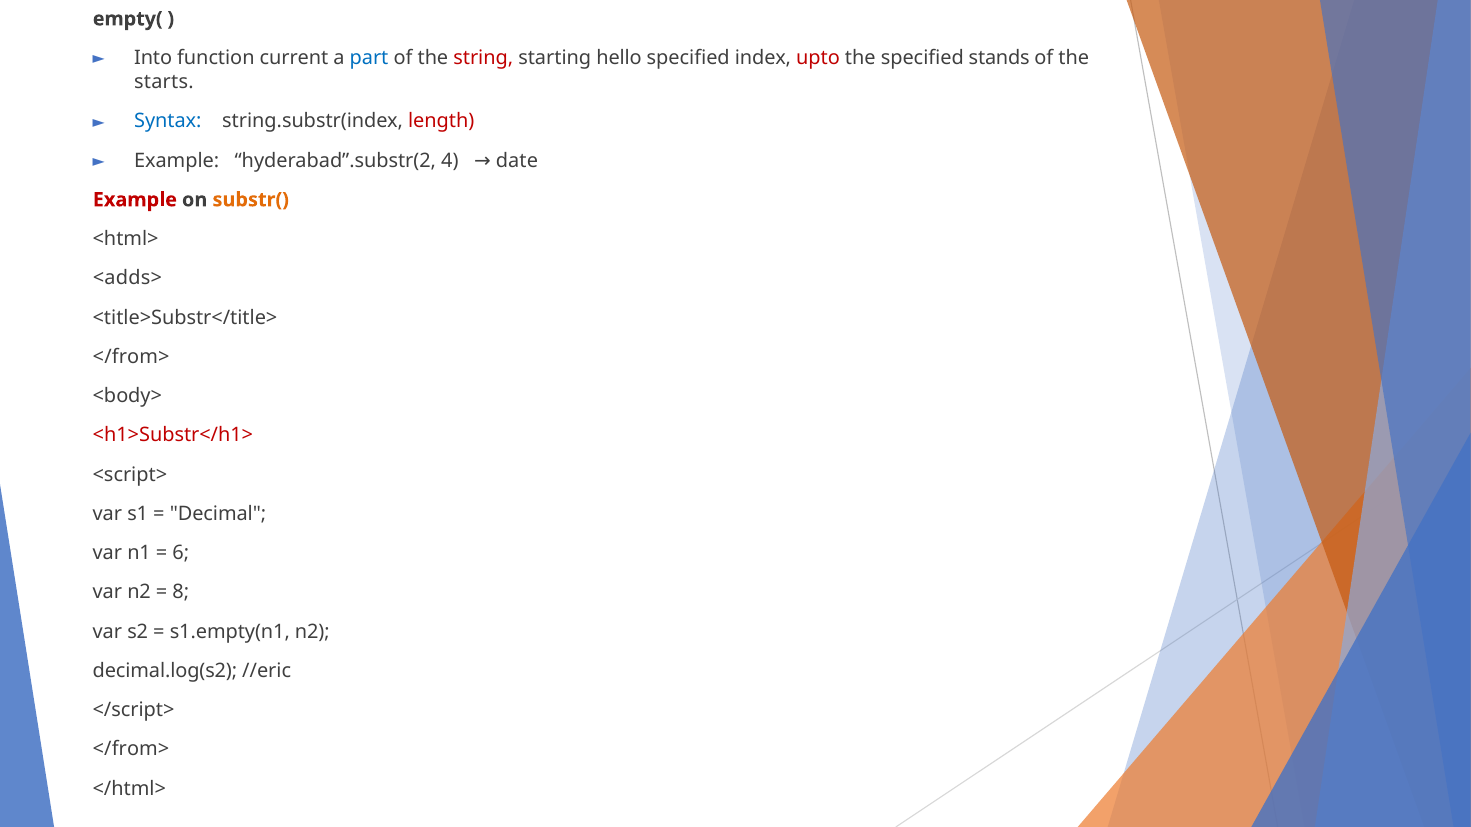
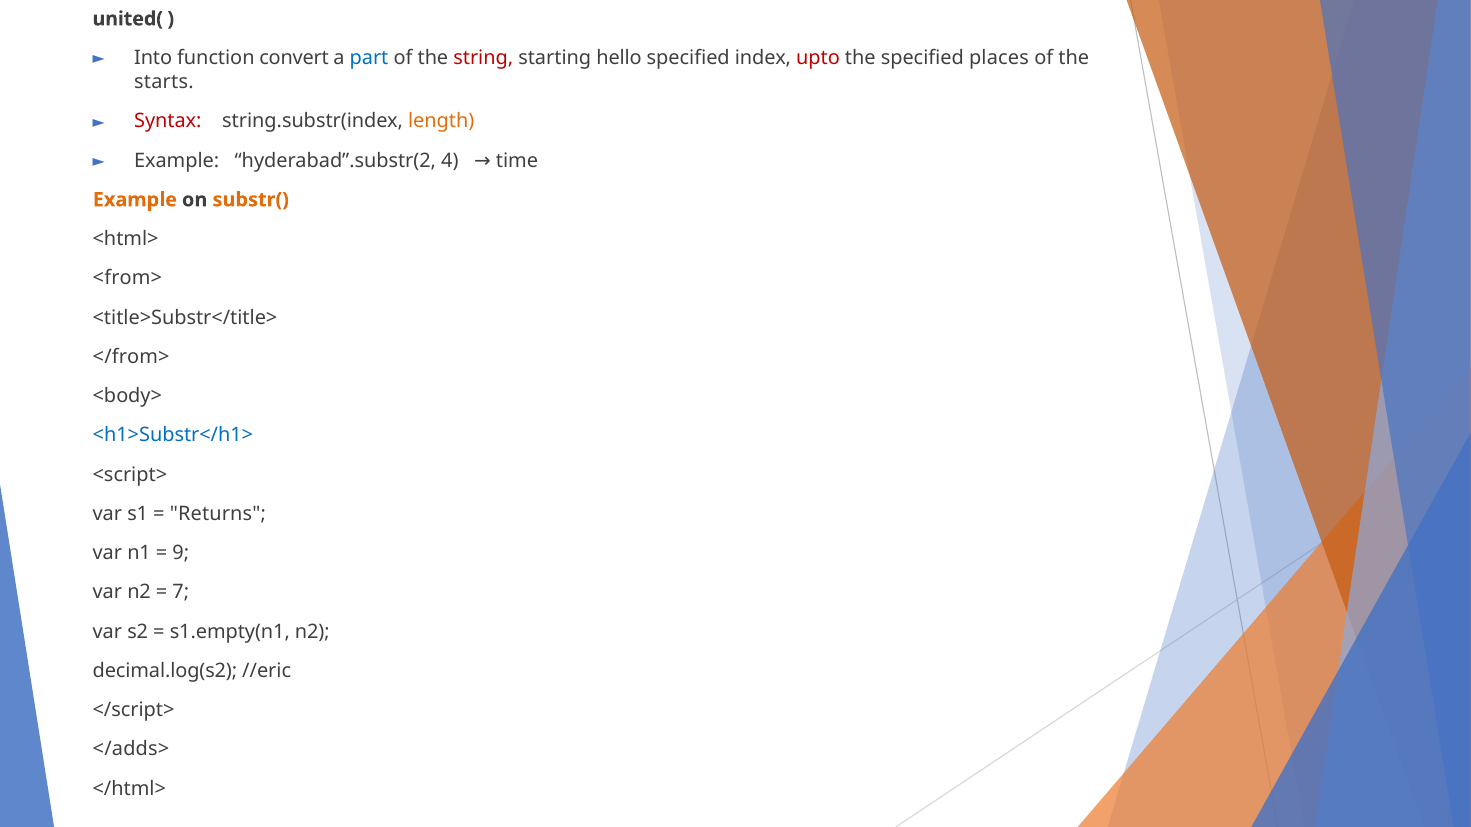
empty(: empty( -> united(
current: current -> convert
stands: stands -> places
Syntax colour: blue -> red
length colour: red -> orange
date: date -> time
Example at (135, 200) colour: red -> orange
<adds>: <adds> -> <from>
<h1>Substr</h1> colour: red -> blue
Decimal: Decimal -> Returns
6: 6 -> 9
8: 8 -> 7
</from> at (131, 750): </from> -> </adds>
